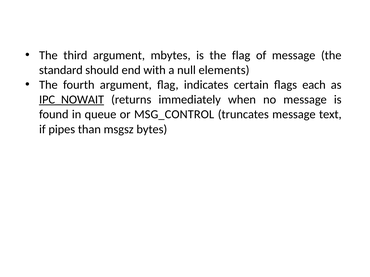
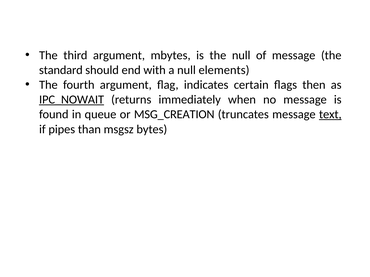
the flag: flag -> null
each: each -> then
MSG_CONTROL: MSG_CONTROL -> MSG_CREATION
text underline: none -> present
